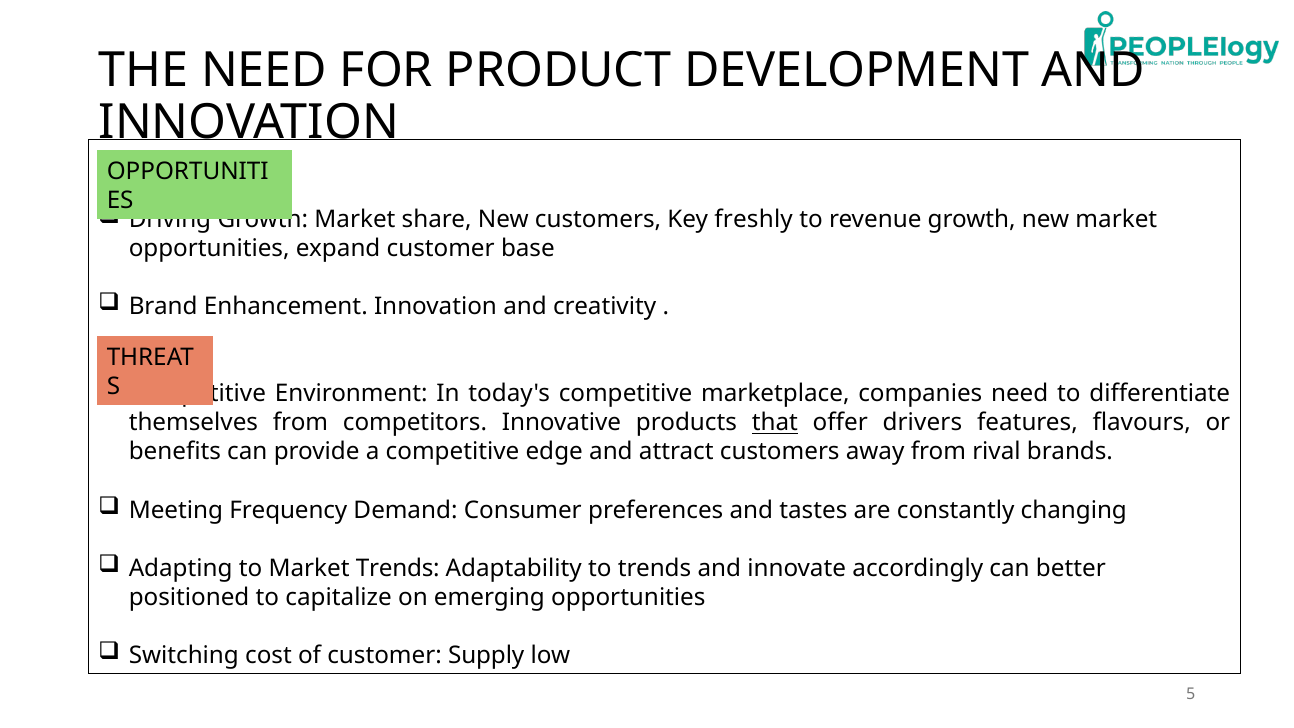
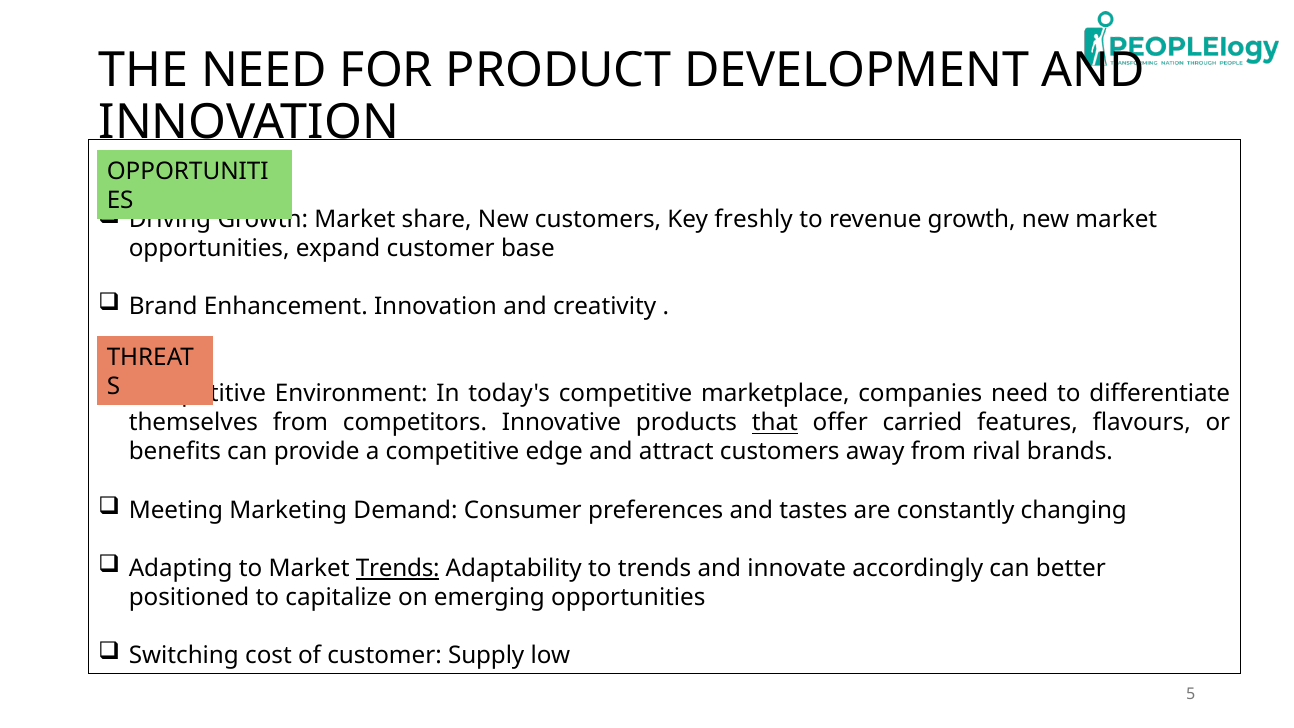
drivers: drivers -> carried
Frequency: Frequency -> Marketing
Trends at (398, 568) underline: none -> present
